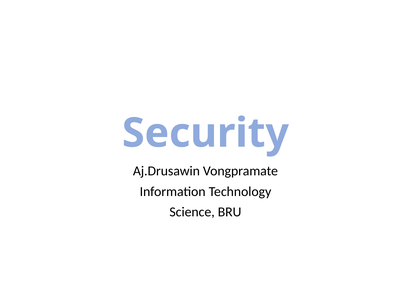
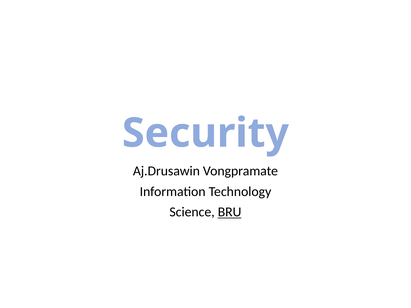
BRU underline: none -> present
